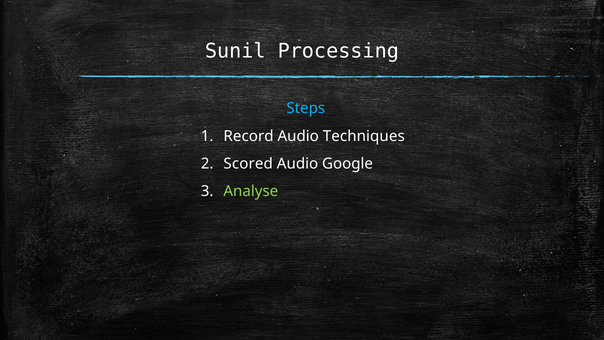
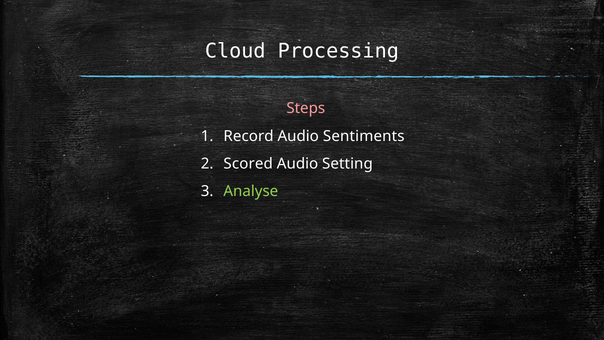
Sunil: Sunil -> Cloud
Steps colour: light blue -> pink
Techniques: Techniques -> Sentiments
Google: Google -> Setting
